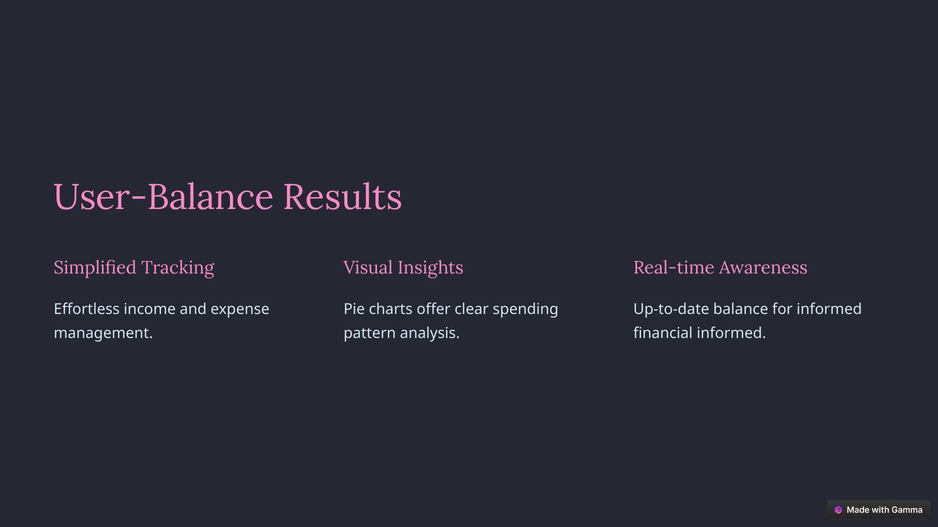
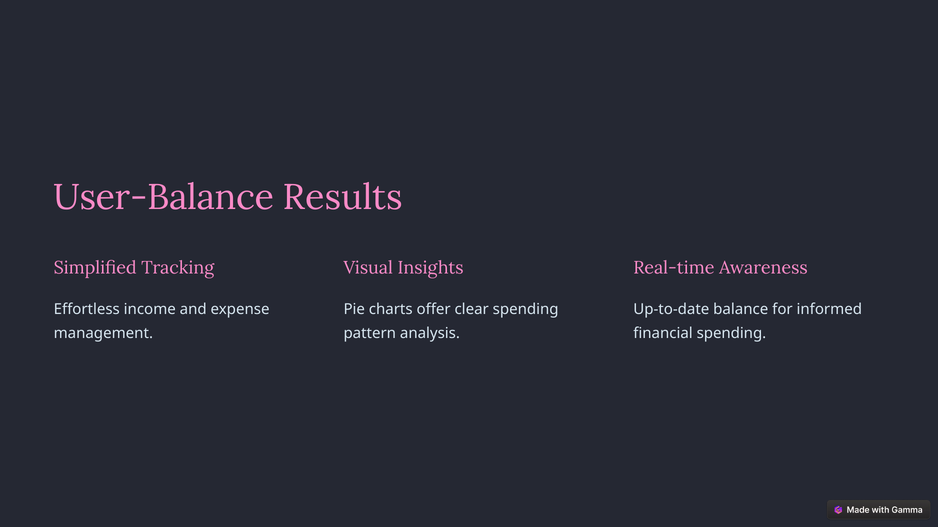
financial informed: informed -> spending
